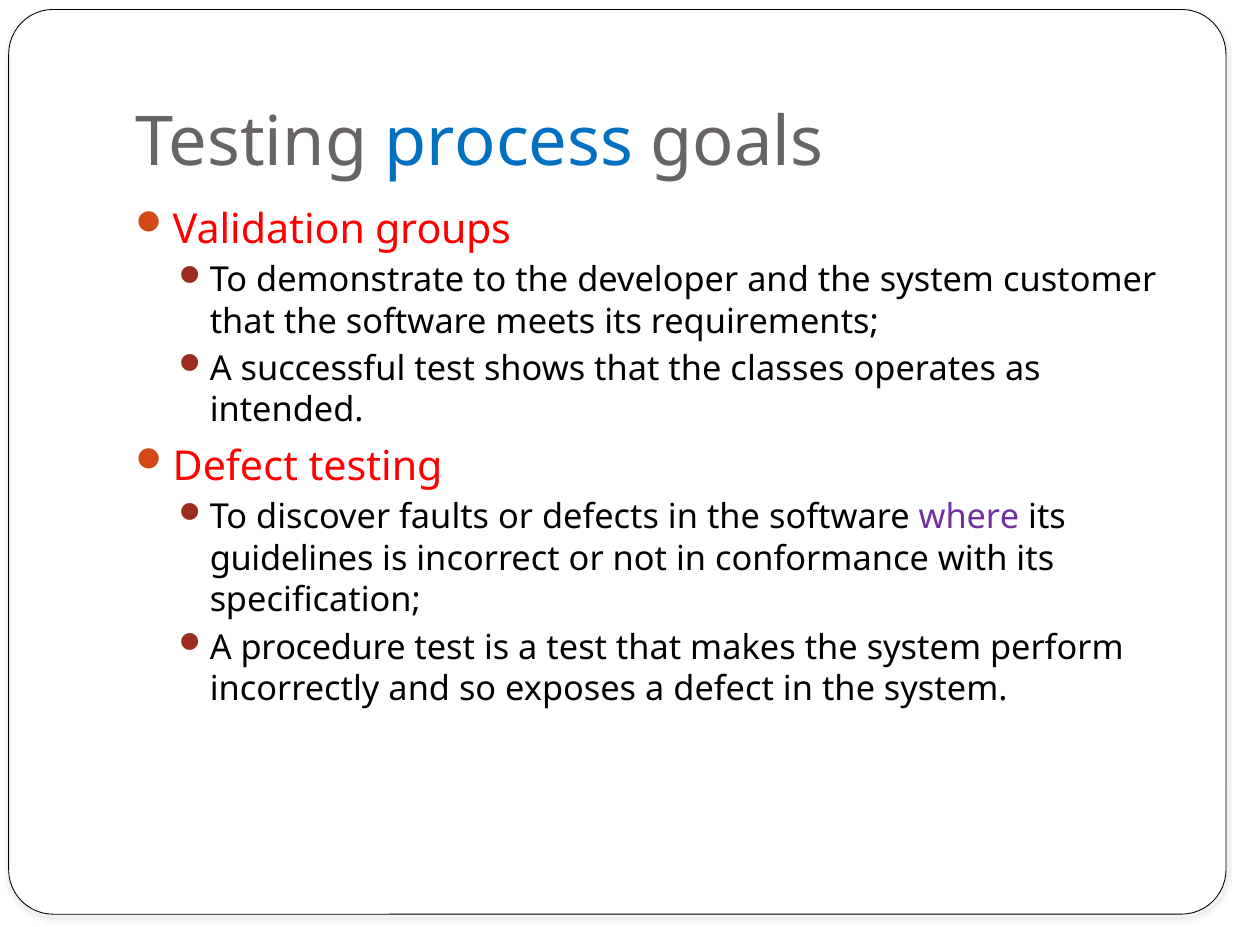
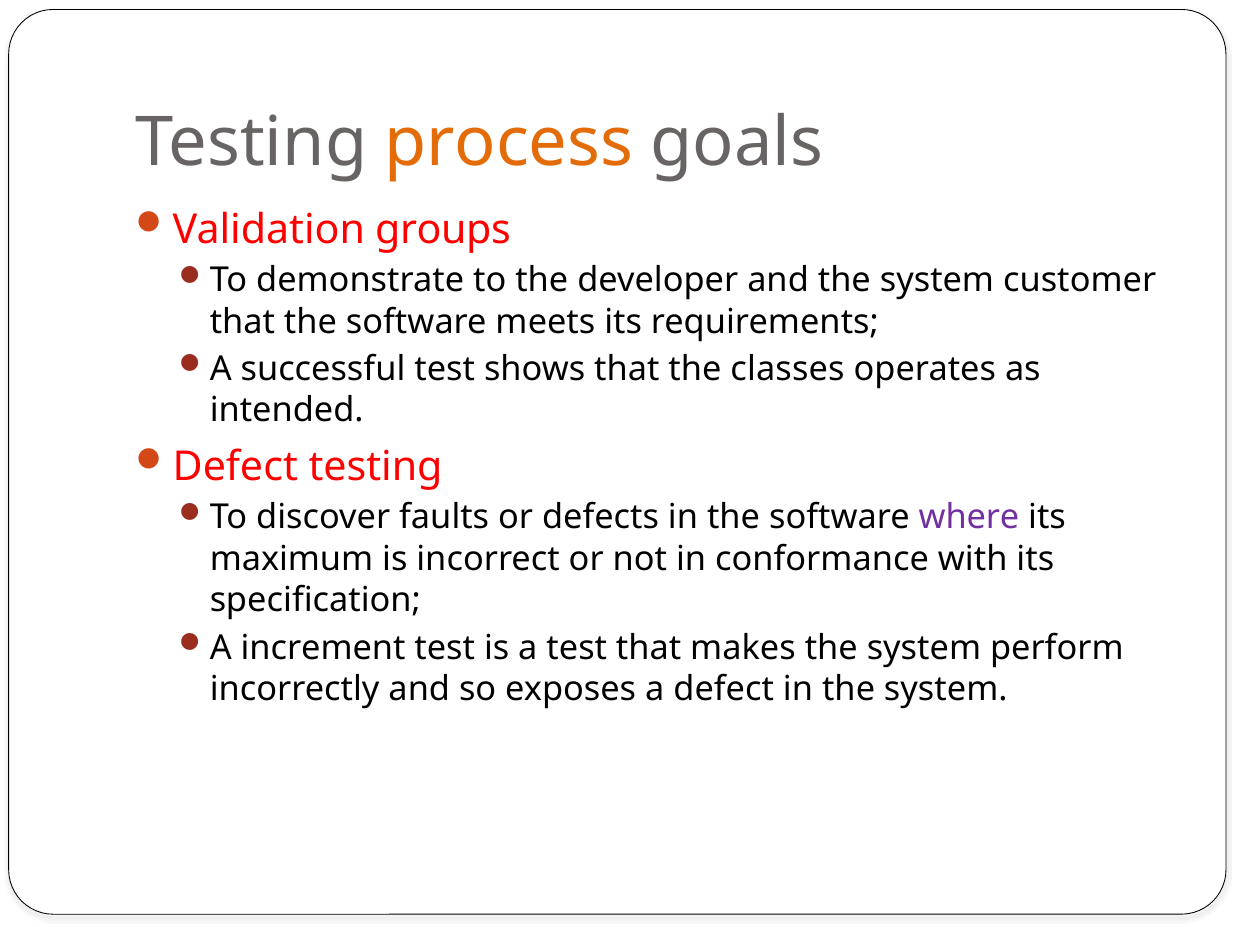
process colour: blue -> orange
guidelines: guidelines -> maximum
procedure: procedure -> increment
